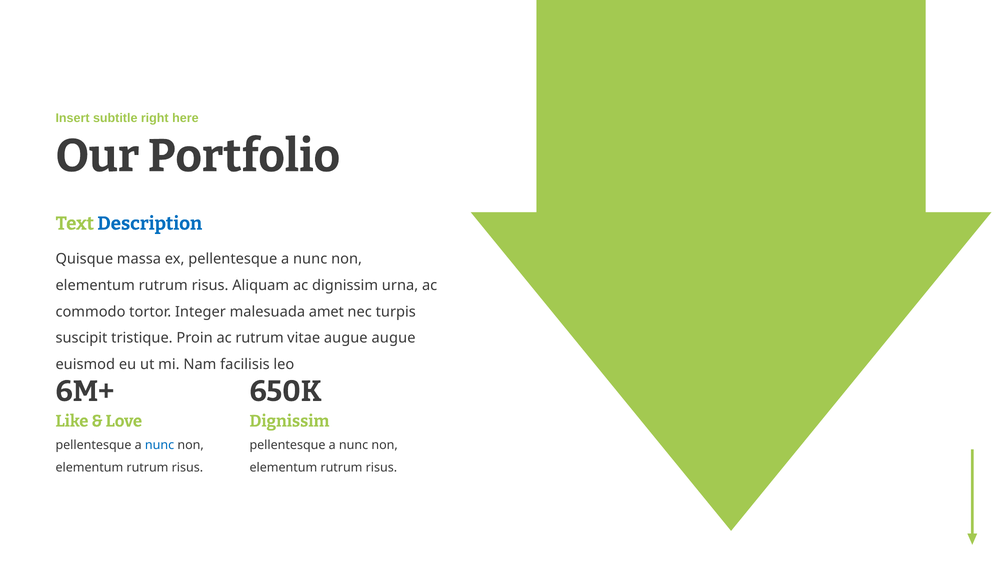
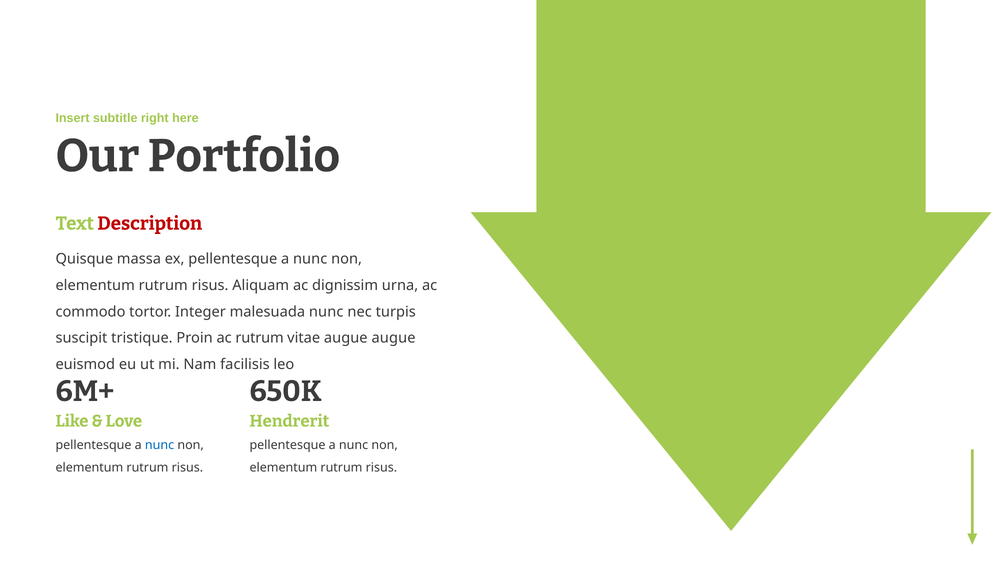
Description colour: blue -> red
malesuada amet: amet -> nunc
Dignissim at (289, 421): Dignissim -> Hendrerit
